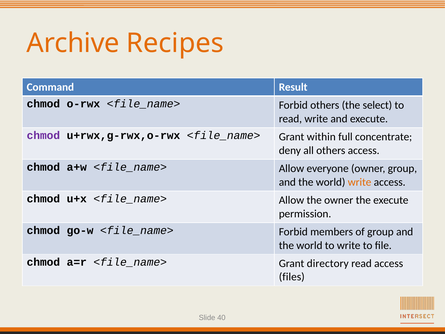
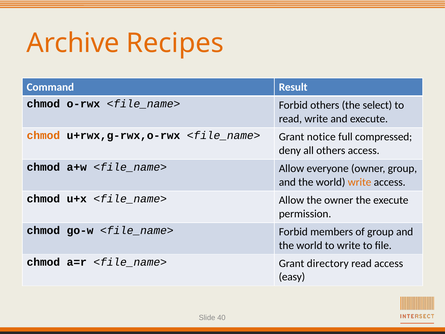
chmod at (43, 135) colour: purple -> orange
within: within -> notice
concentrate: concentrate -> compressed
files: files -> easy
